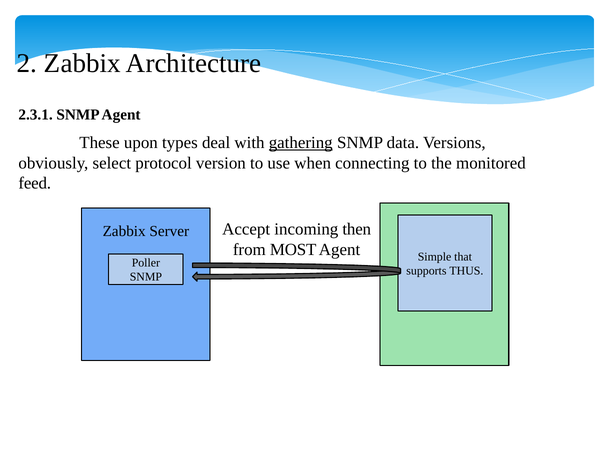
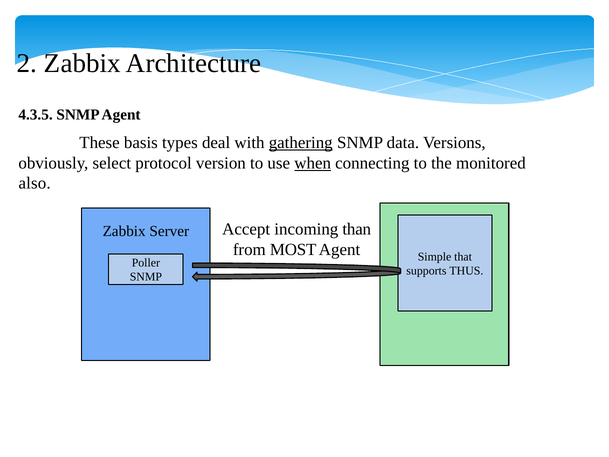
2.3.1: 2.3.1 -> 4.3.5
upon: upon -> basis
when underline: none -> present
feed: feed -> also
then: then -> than
